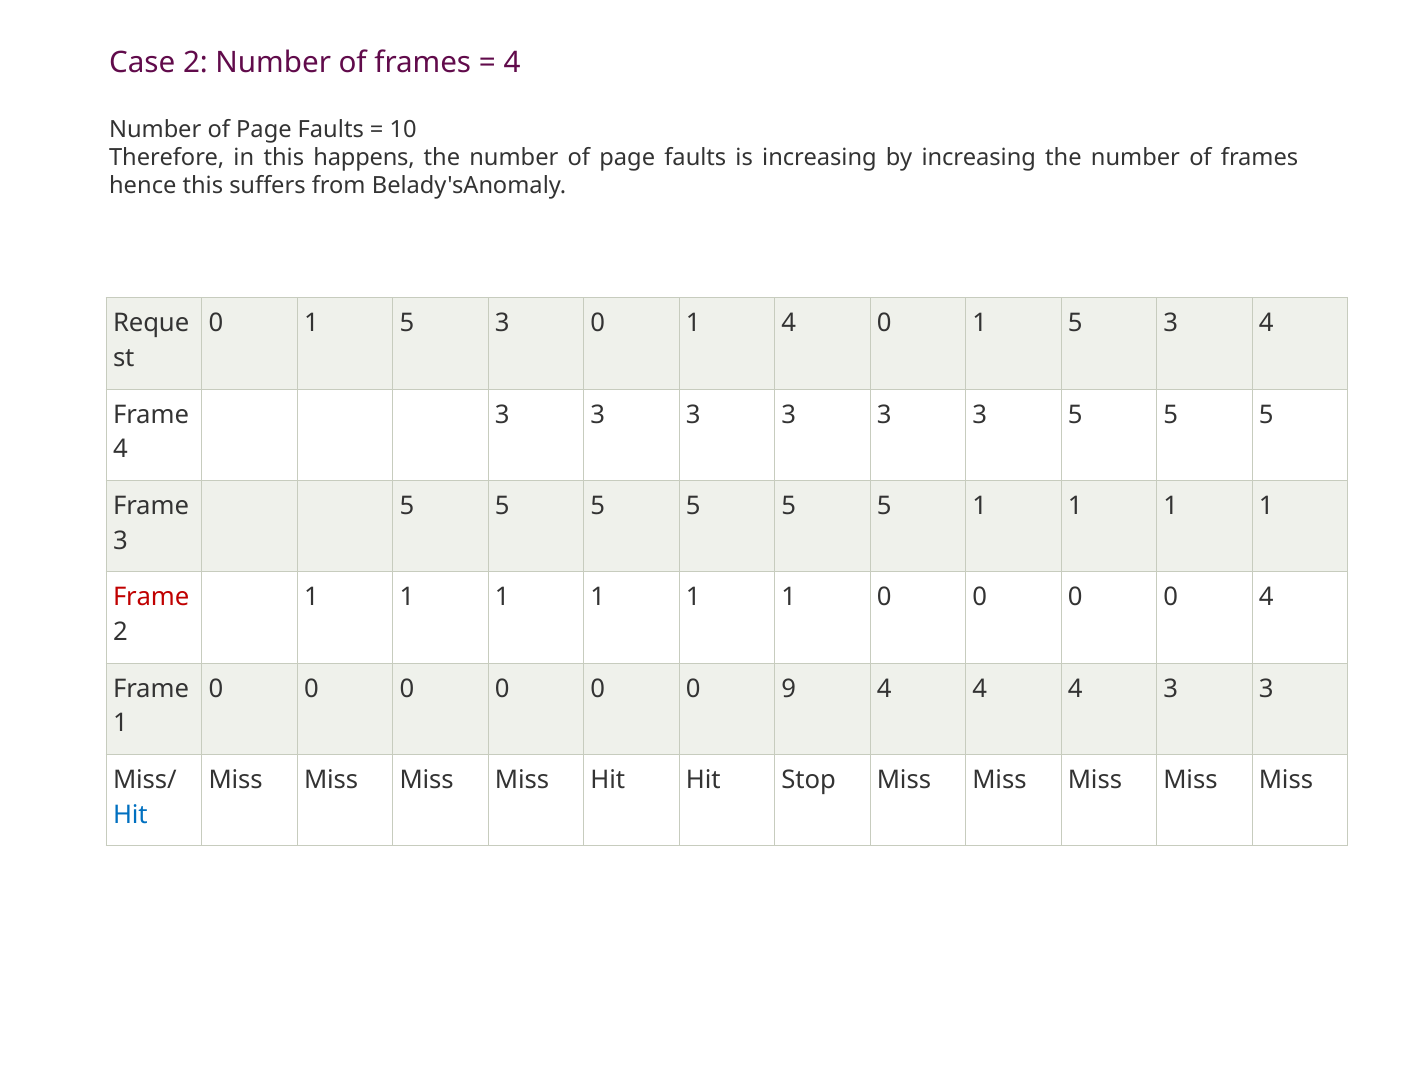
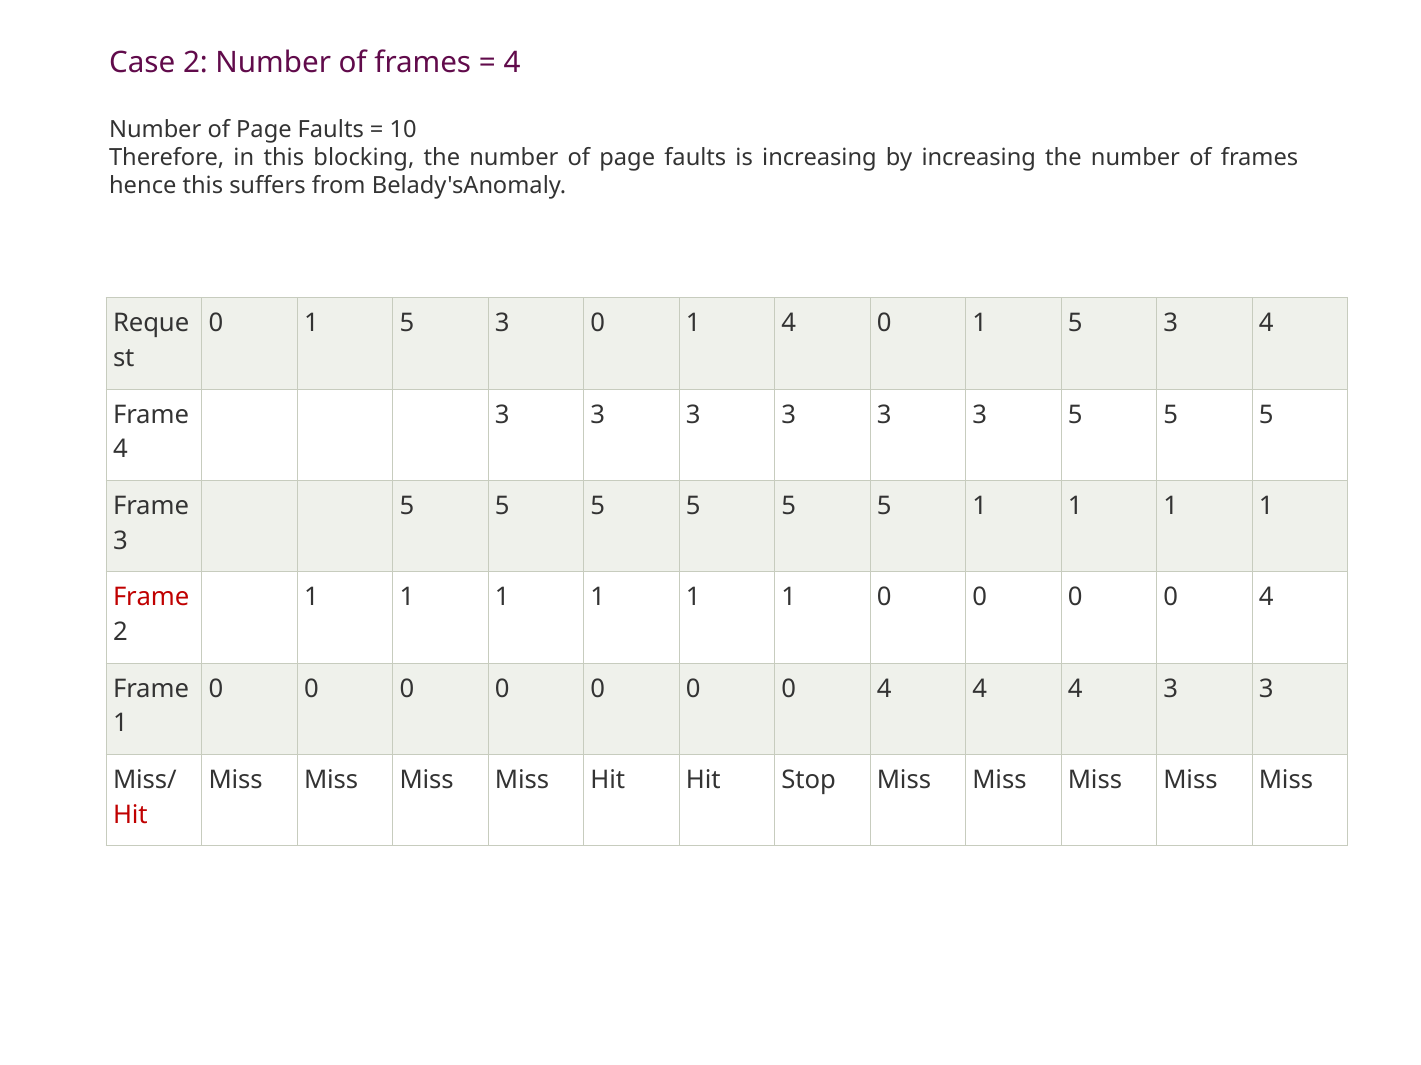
happens: happens -> blocking
9 at (789, 689): 9 -> 0
Hit at (130, 815) colour: blue -> red
